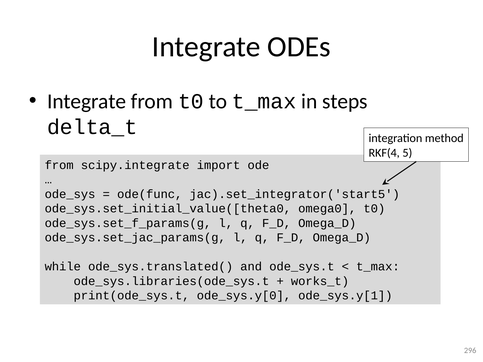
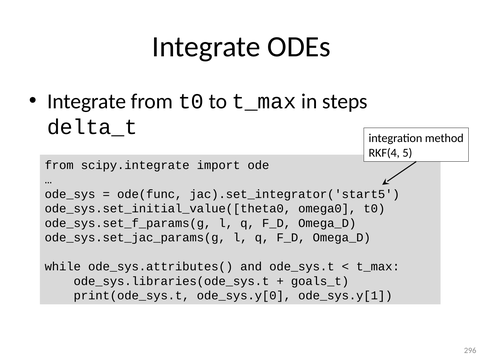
ode_sys.translated(: ode_sys.translated( -> ode_sys.attributes(
works_t: works_t -> goals_t
